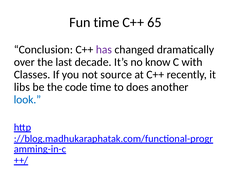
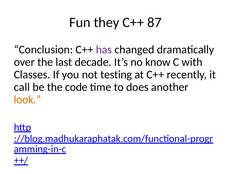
Fun time: time -> they
65: 65 -> 87
source: source -> testing
libs: libs -> call
look colour: blue -> orange
